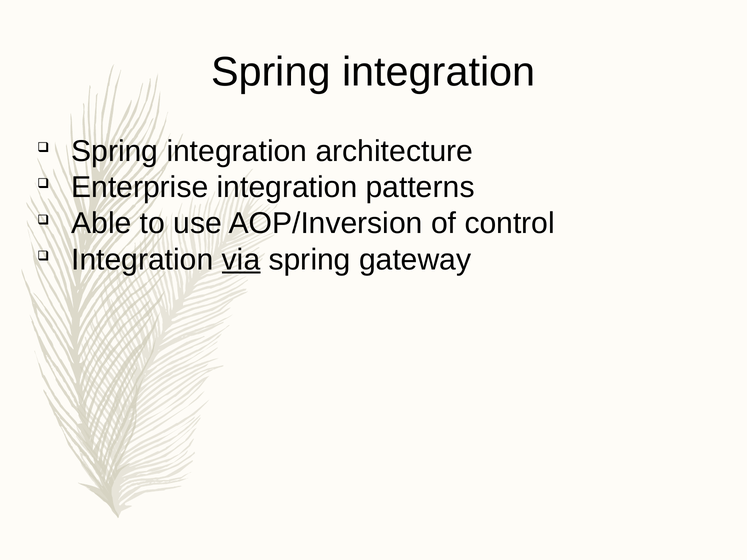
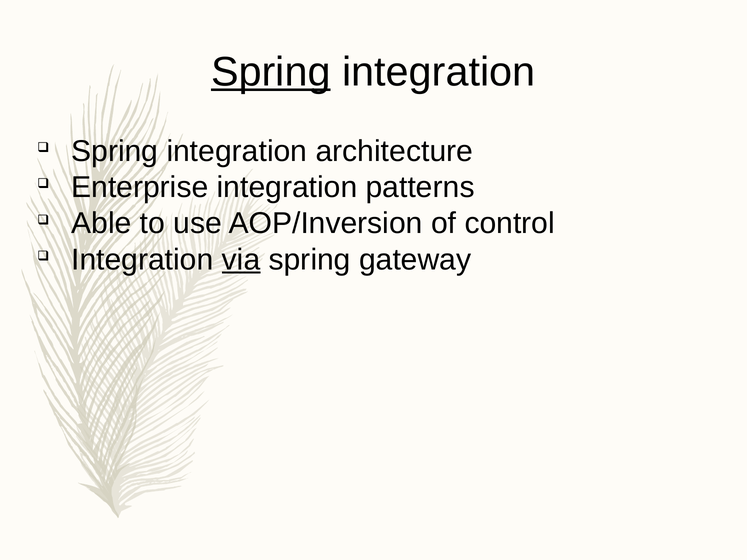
Spring at (271, 72) underline: none -> present
